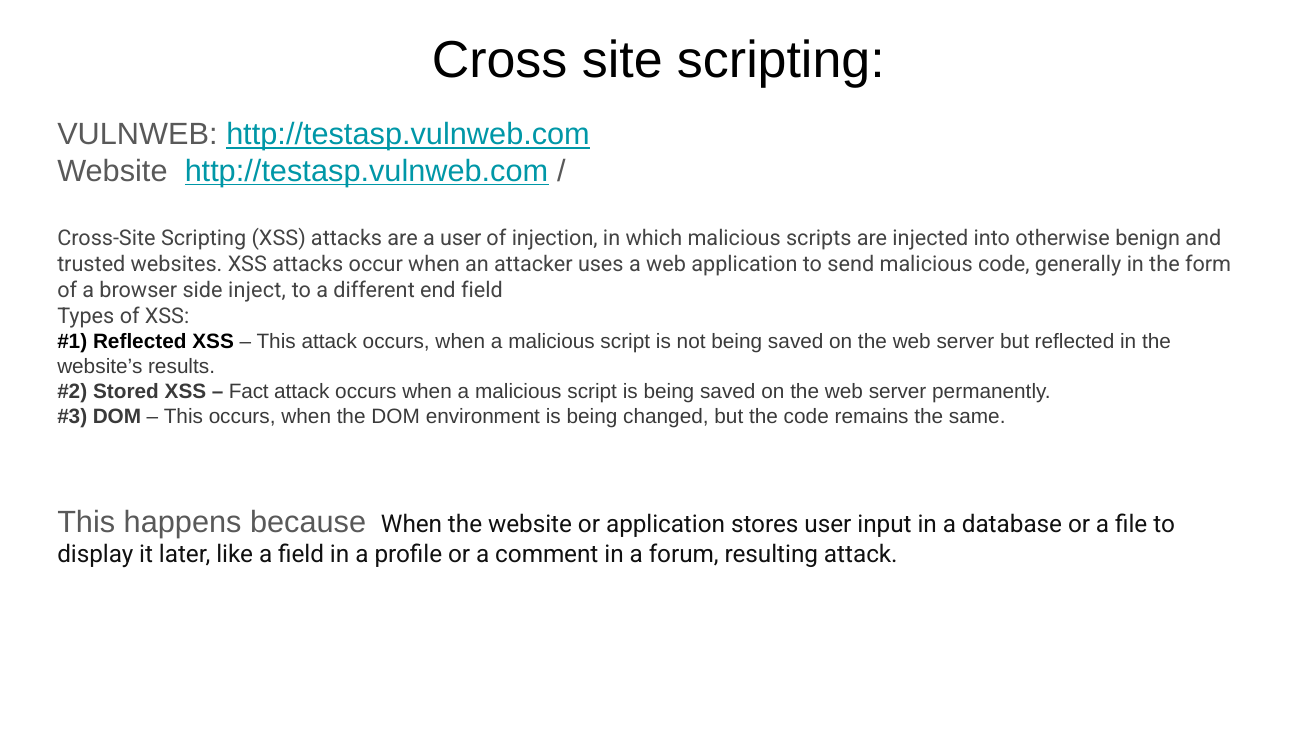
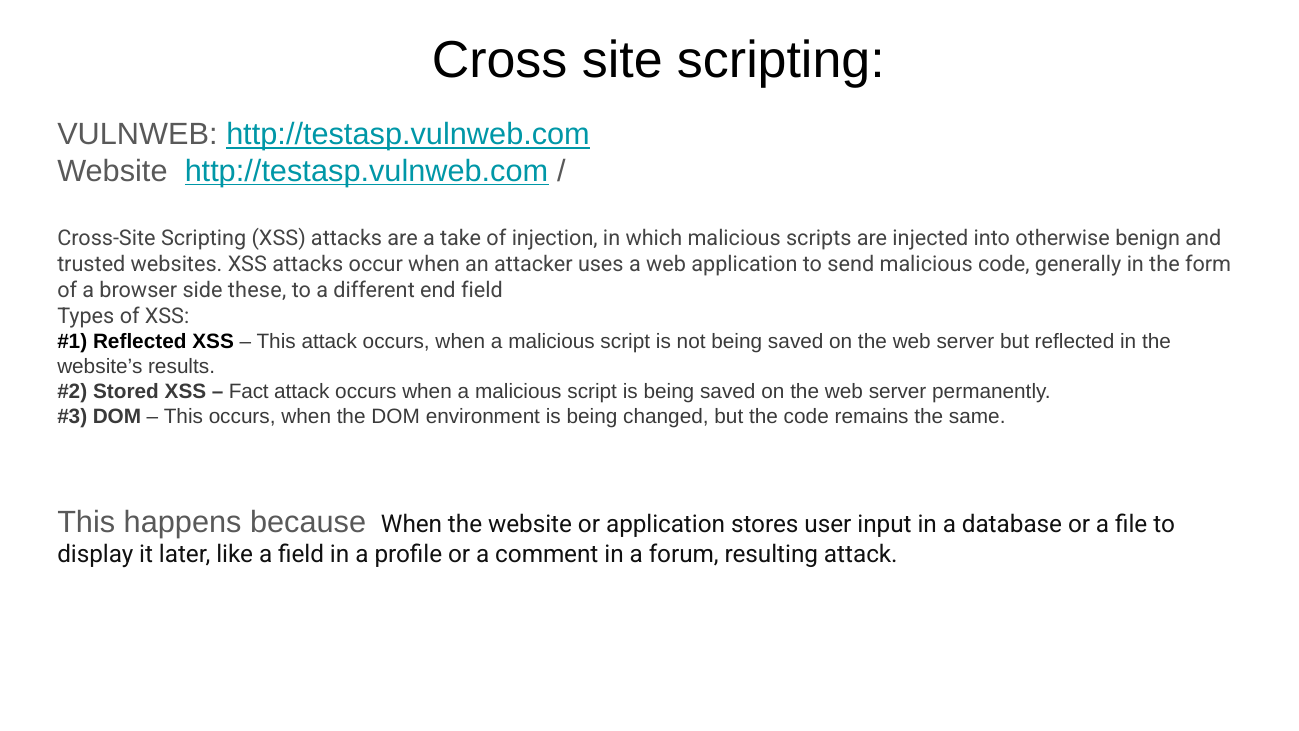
a user: user -> take
inject: inject -> these
